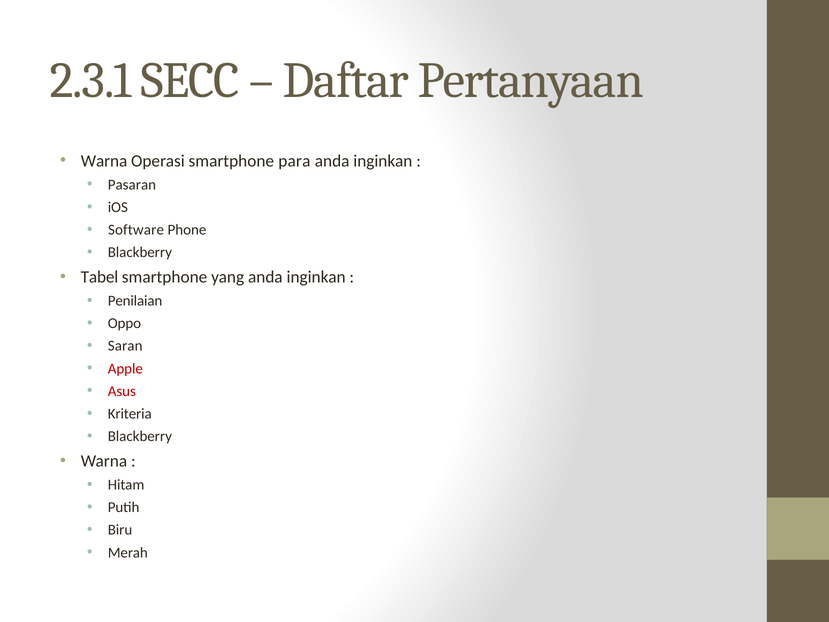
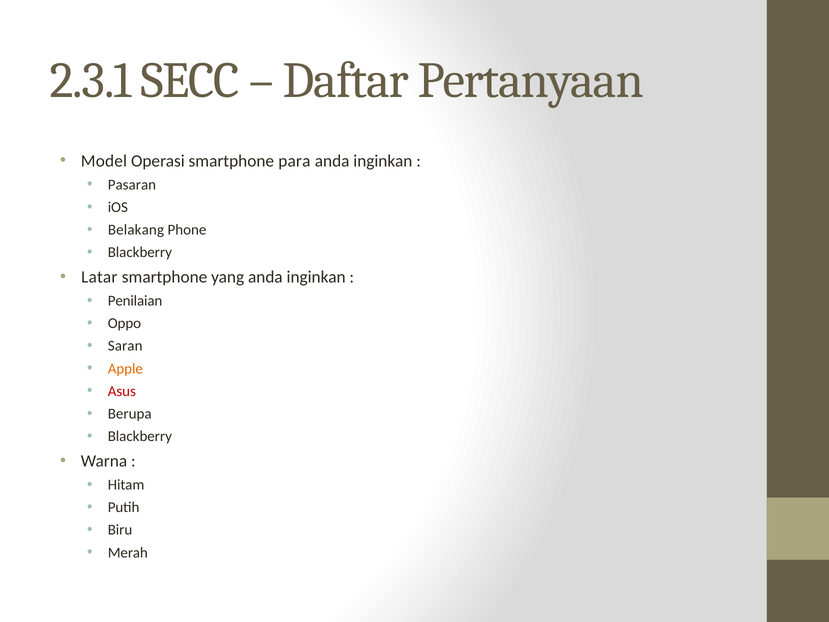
Warna at (104, 161): Warna -> Model
Software: Software -> Belakang
Tabel: Tabel -> Latar
Apple colour: red -> orange
Kriteria: Kriteria -> Berupa
